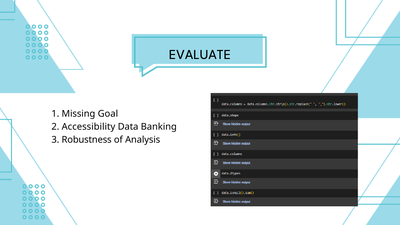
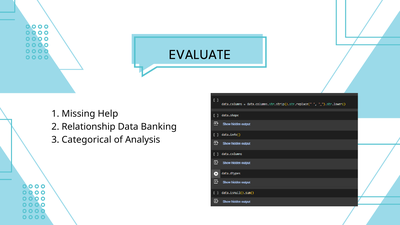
Goal: Goal -> Help
Accessibility: Accessibility -> Relationship
Robustness: Robustness -> Categorical
